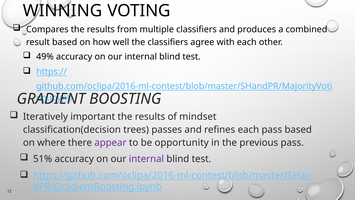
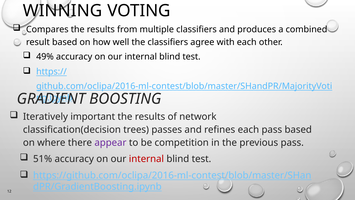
mindset: mindset -> network
opportunity: opportunity -> competition
internal at (146, 159) colour: purple -> red
